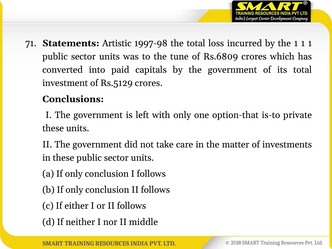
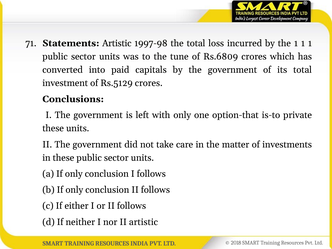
II middle: middle -> artistic
